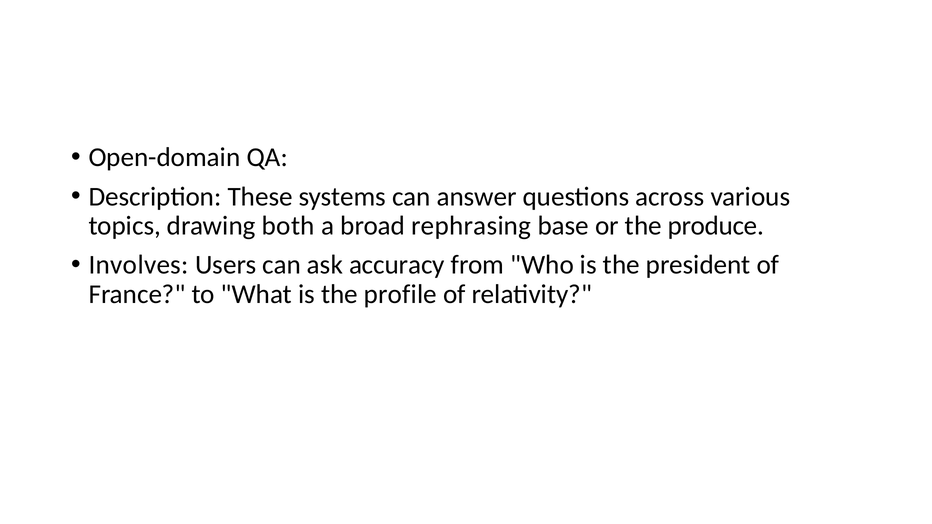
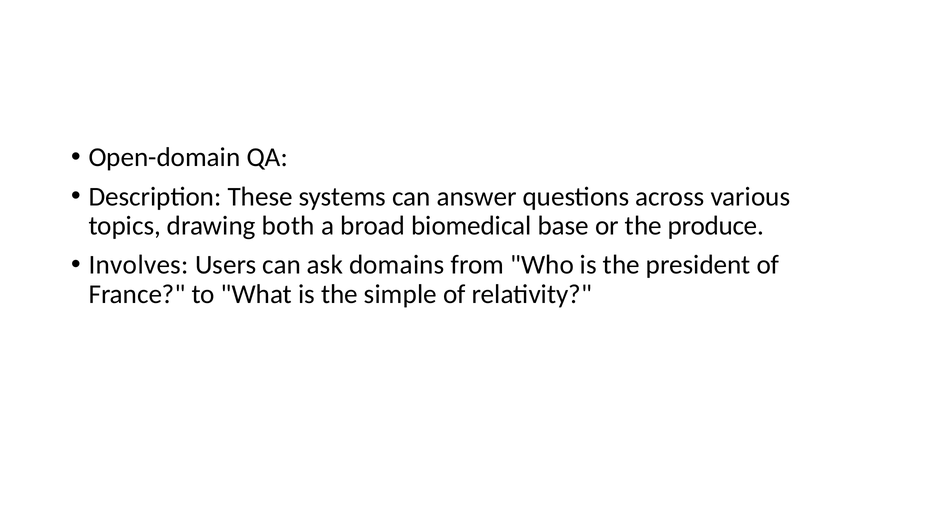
rephrasing: rephrasing -> biomedical
accuracy: accuracy -> domains
profile: profile -> simple
